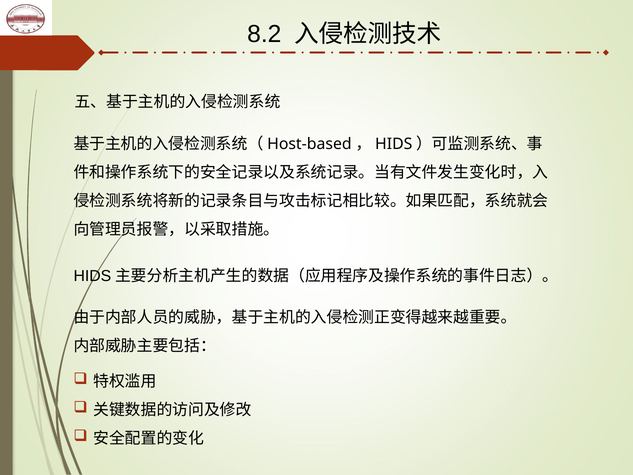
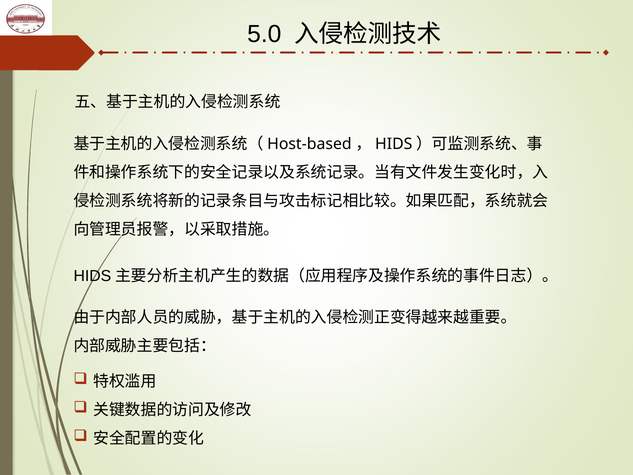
8.2: 8.2 -> 5.0
